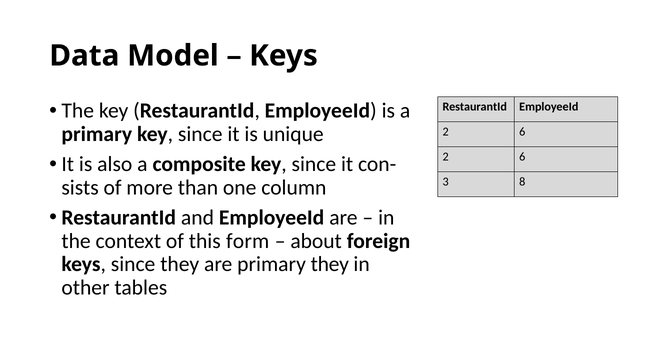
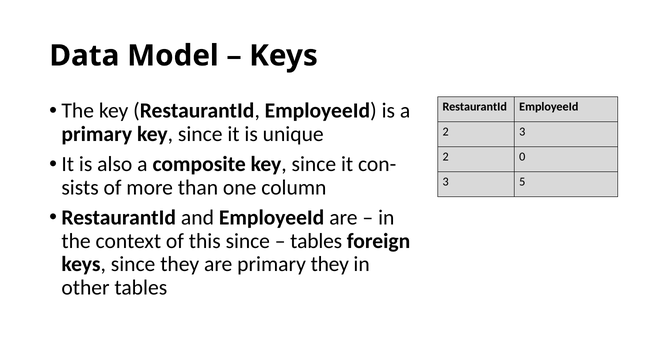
6 at (522, 132): 6 -> 3
6 at (522, 157): 6 -> 0
8: 8 -> 5
this form: form -> since
about at (316, 241): about -> tables
